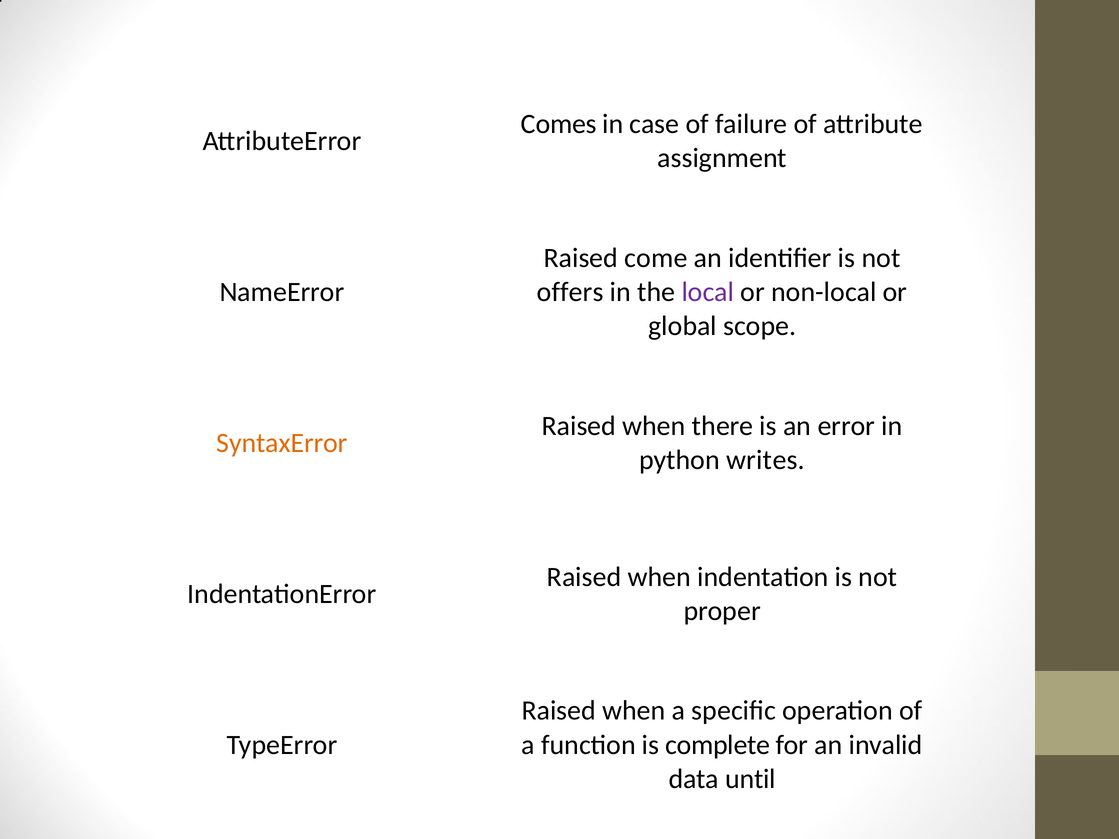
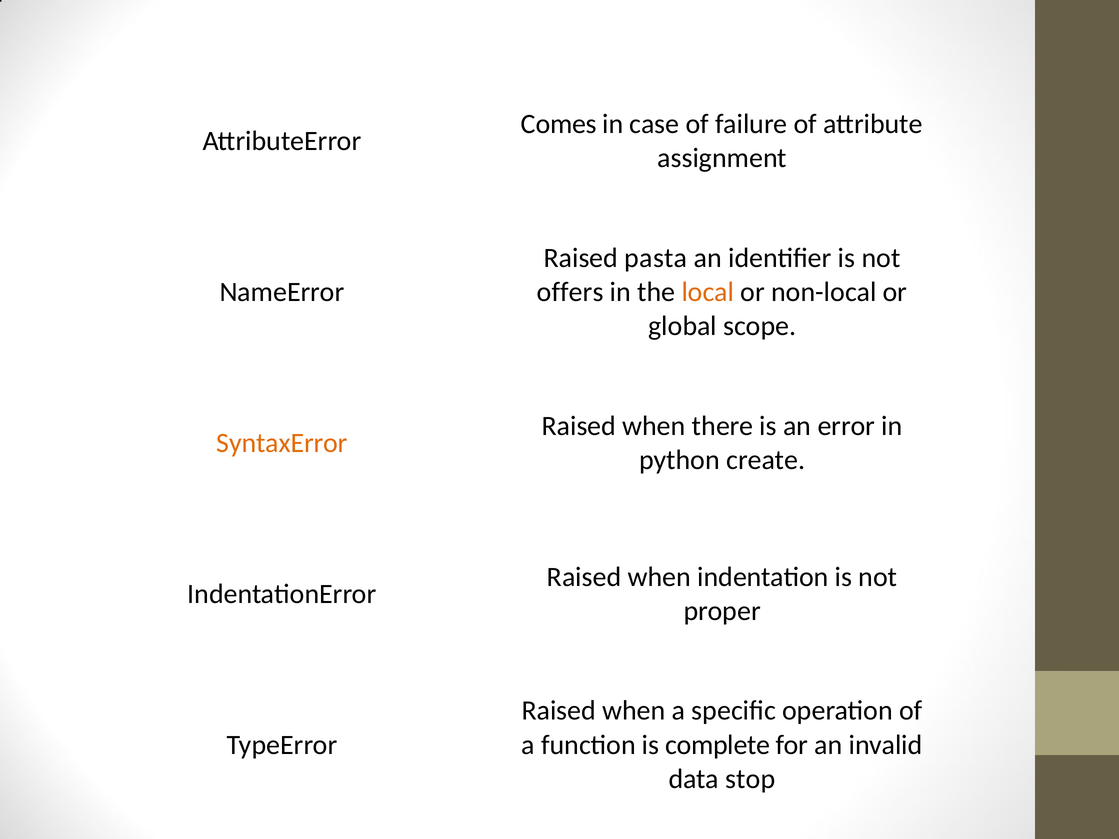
come: come -> pasta
local colour: purple -> orange
writes: writes -> create
until: until -> stop
